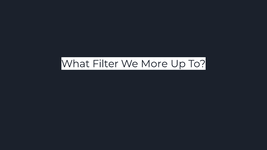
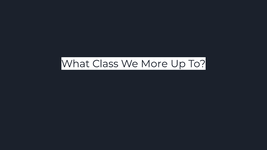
Filter: Filter -> Class
